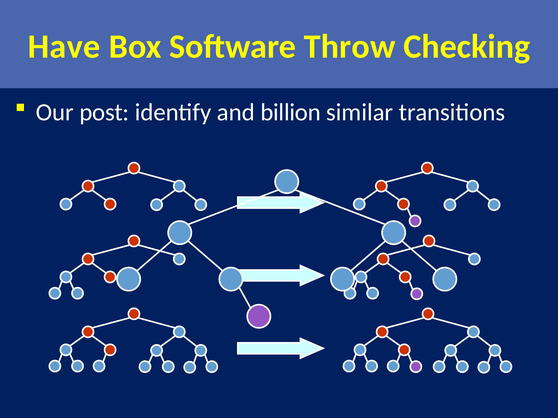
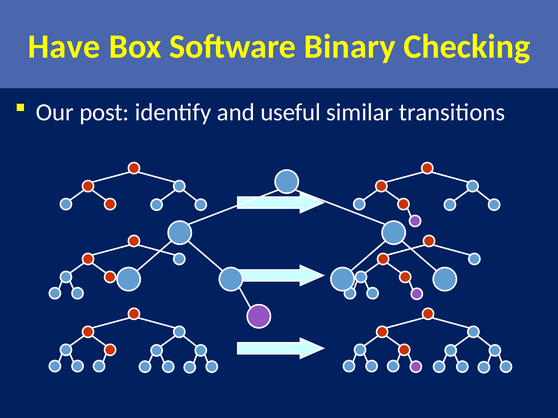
Throw: Throw -> Binary
billion: billion -> useful
